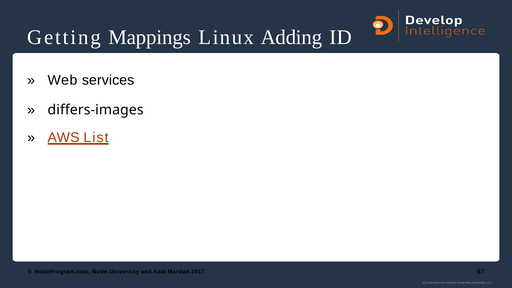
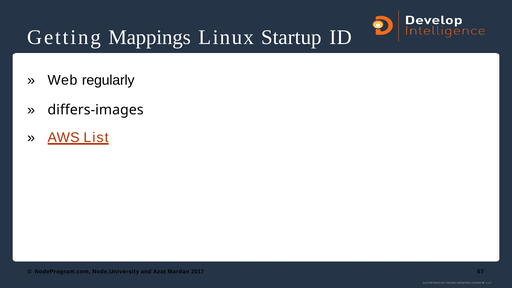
Adding: Adding -> Startup
services: services -> regularly
